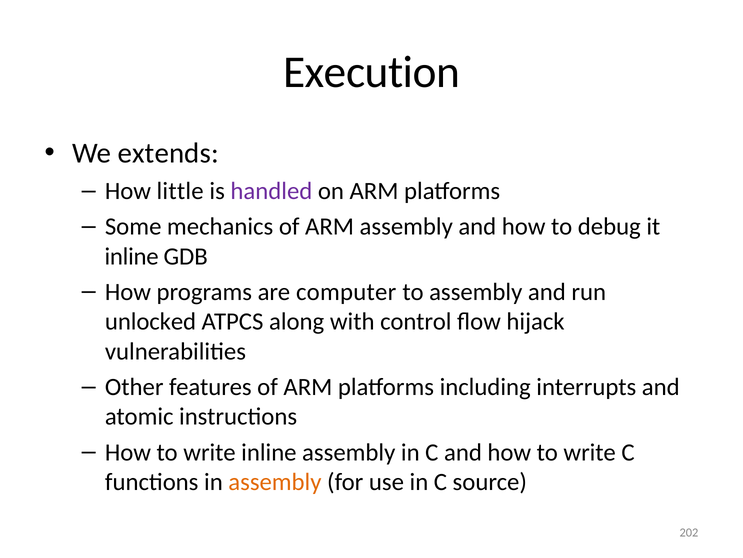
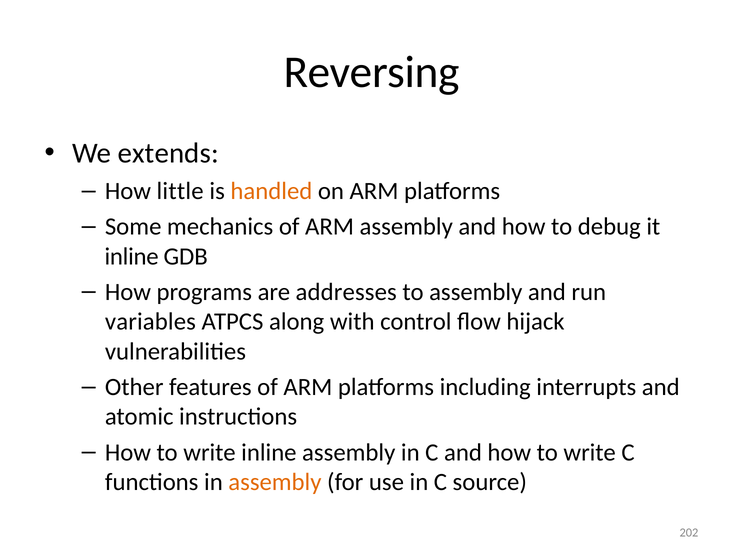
Execution: Execution -> Reversing
handled colour: purple -> orange
computer: computer -> addresses
unlocked: unlocked -> variables
